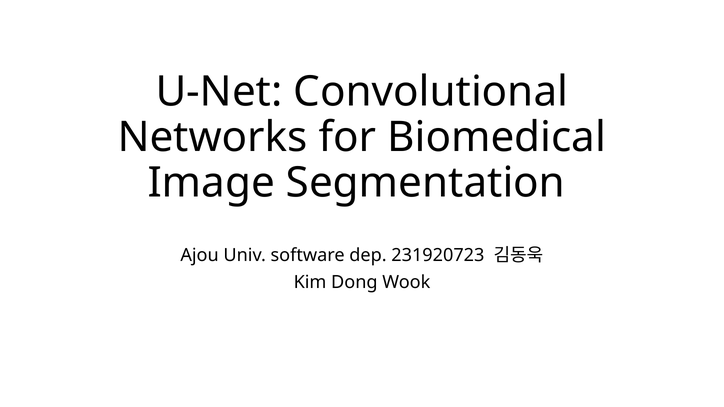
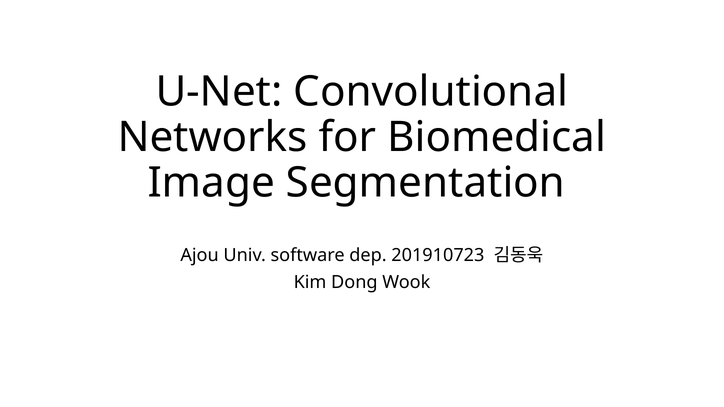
231920723: 231920723 -> 201910723
